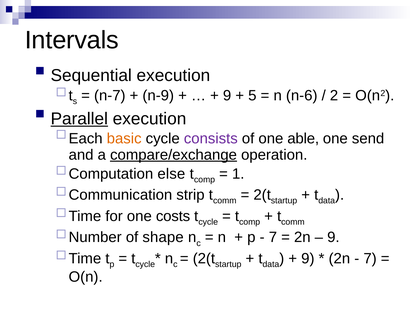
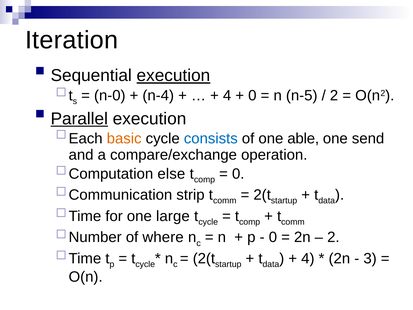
Intervals: Intervals -> Iteration
execution at (173, 76) underline: none -> present
n-7: n-7 -> n-0
n-9: n-9 -> n-4
9 at (227, 95): 9 -> 4
5 at (252, 95): 5 -> 0
n-6: n-6 -> n-5
consists colour: purple -> blue
compare/exchange underline: present -> none
1 at (238, 174): 1 -> 0
costs: costs -> large
shape: shape -> where
7 at (273, 237): 7 -> 0
9 at (333, 237): 9 -> 2
9 at (308, 258): 9 -> 4
7 at (370, 258): 7 -> 3
